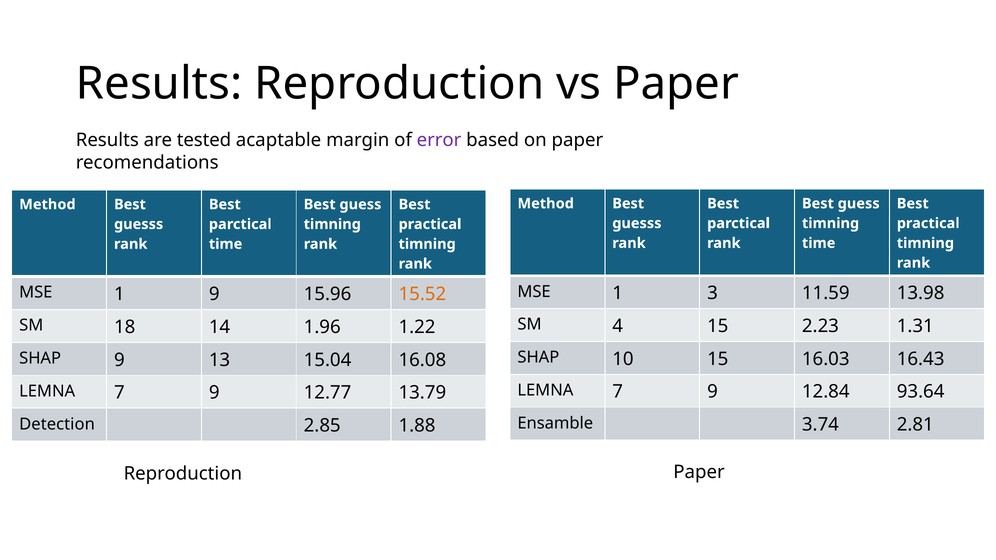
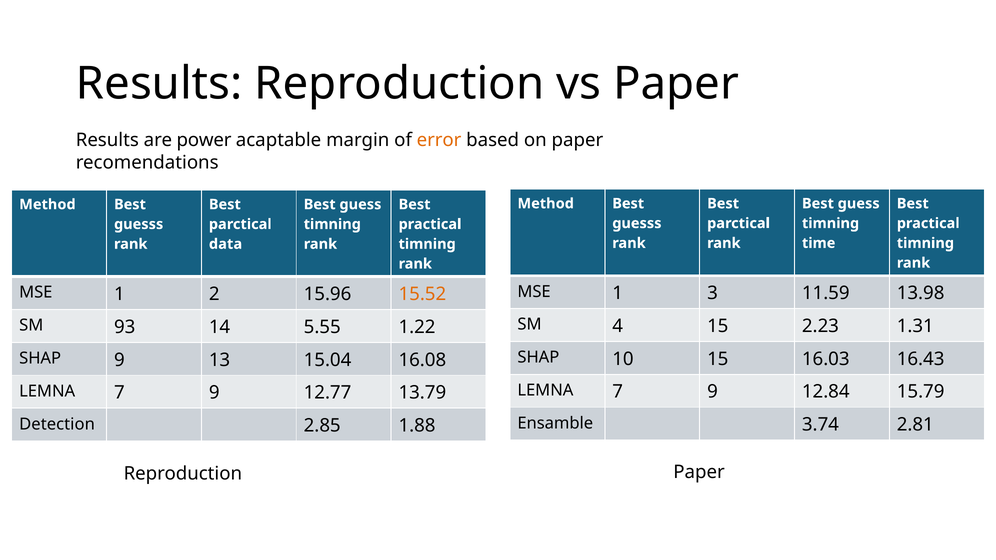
tested: tested -> power
error colour: purple -> orange
time at (226, 244): time -> data
1 9: 9 -> 2
18: 18 -> 93
1.96: 1.96 -> 5.55
93.64: 93.64 -> 15.79
